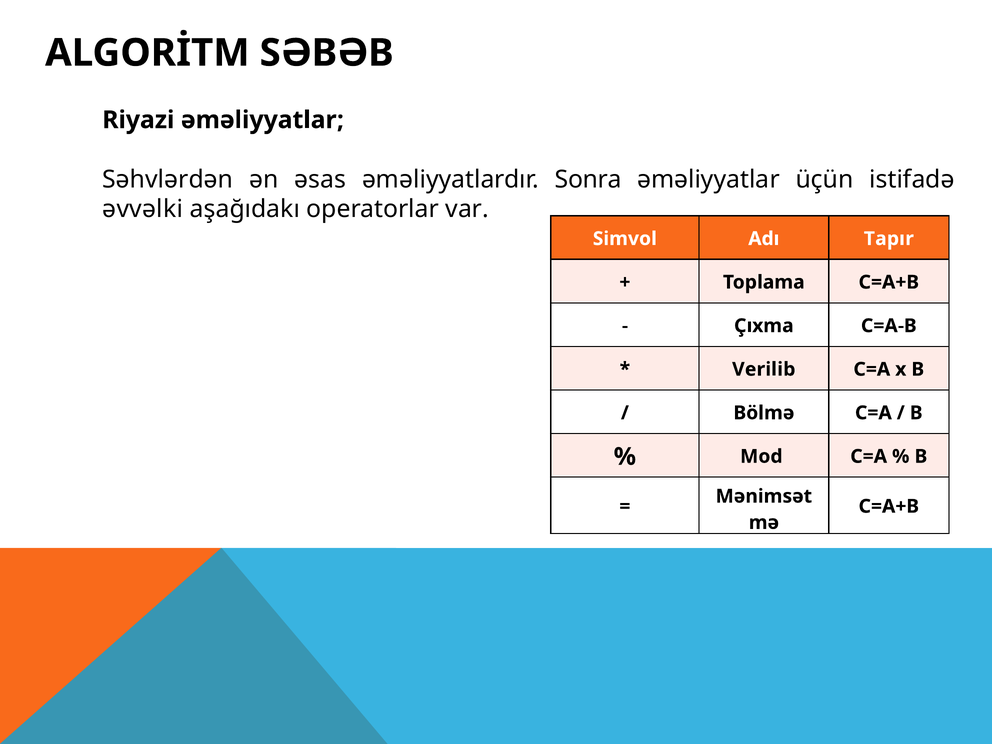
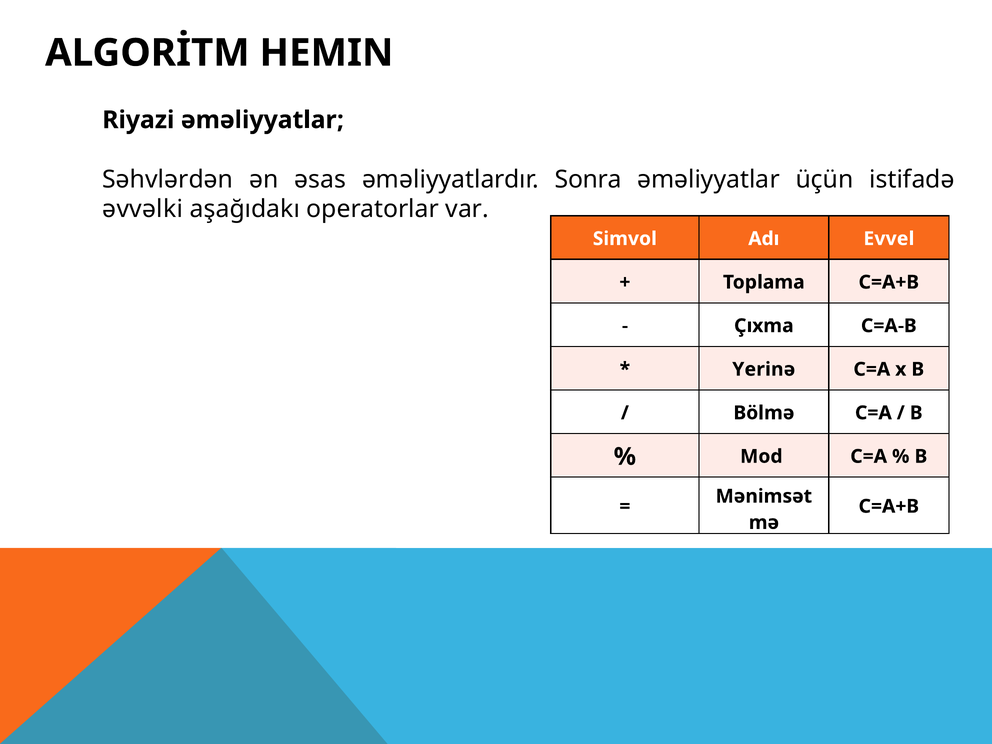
SƏBƏB: SƏBƏB -> HEMIN
Tapır: Tapır -> Evvel
Verilib: Verilib -> Yerinə
